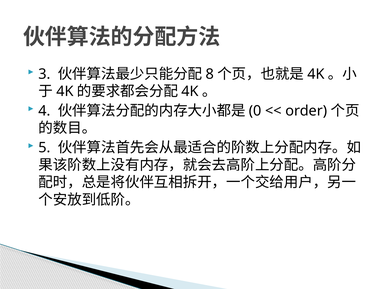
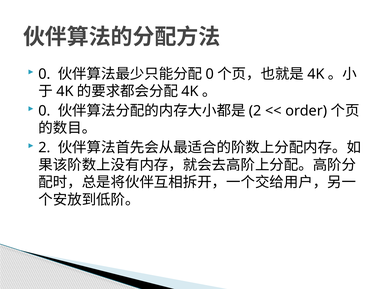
3 at (44, 74): 3 -> 0
8 at (210, 74): 8 -> 0
4 at (44, 111): 4 -> 0
0 at (255, 111): 0 -> 2
5 at (44, 148): 5 -> 2
